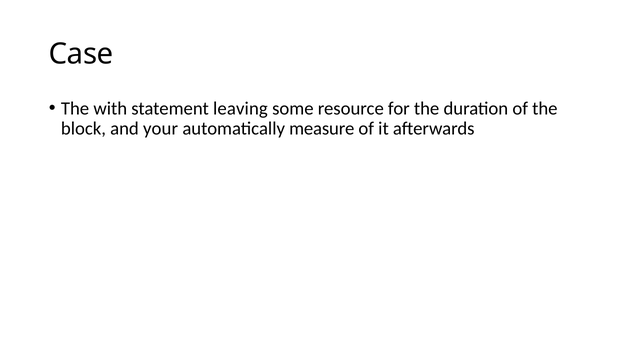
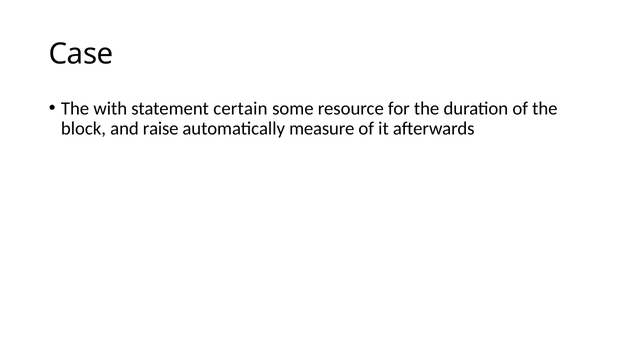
leaving: leaving -> certain
your: your -> raise
